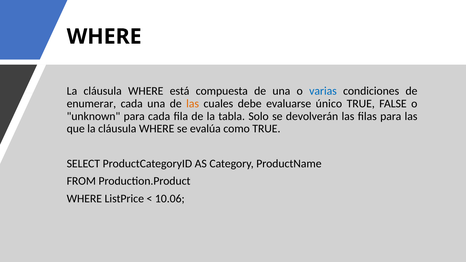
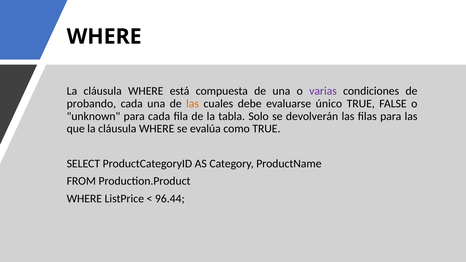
varias colour: blue -> purple
enumerar: enumerar -> probando
10.06: 10.06 -> 96.44
